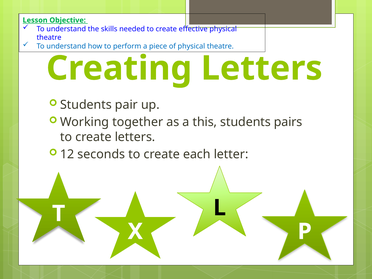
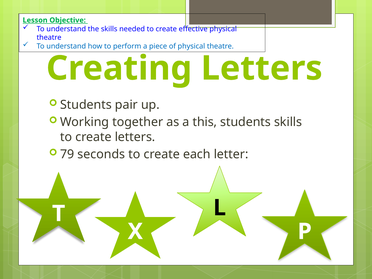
students pairs: pairs -> skills
12: 12 -> 79
